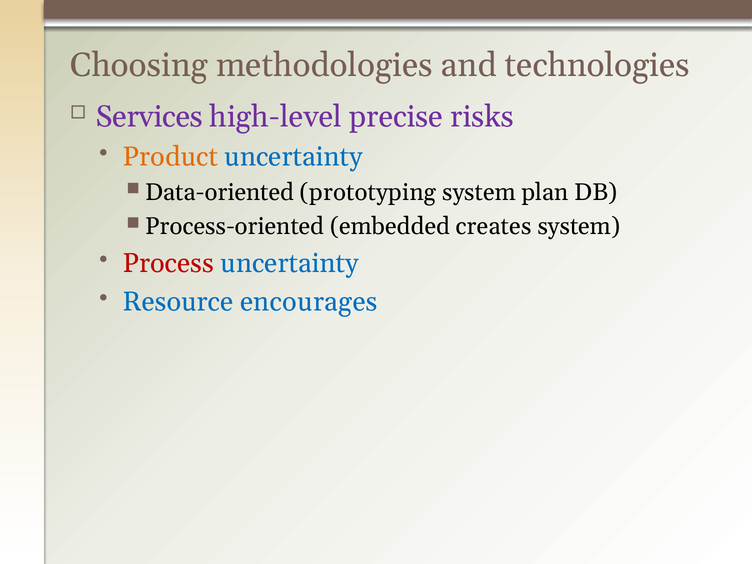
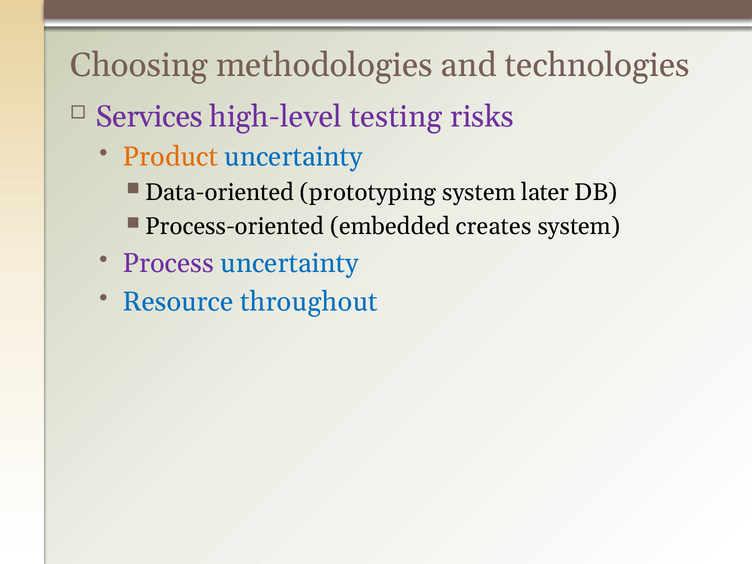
precise: precise -> testing
plan: plan -> later
Process colour: red -> purple
encourages: encourages -> throughout
